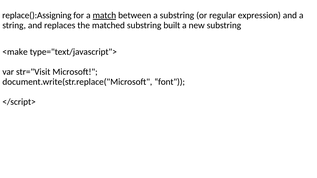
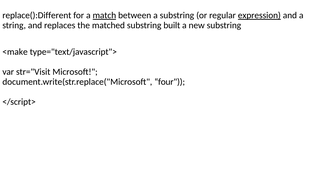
replace():Assigning: replace():Assigning -> replace():Different
expression underline: none -> present
font: font -> four
